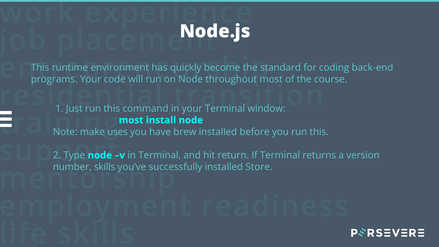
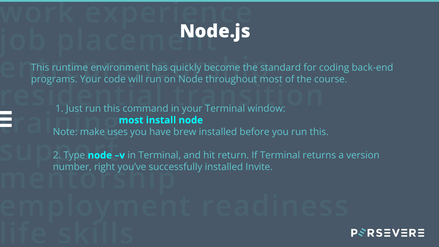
skills: skills -> right
Store: Store -> Invite
